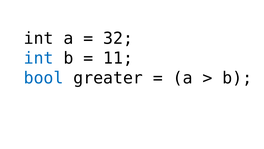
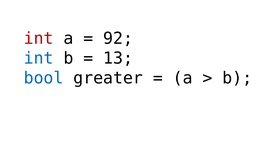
int at (39, 38) colour: black -> red
32: 32 -> 92
11: 11 -> 13
